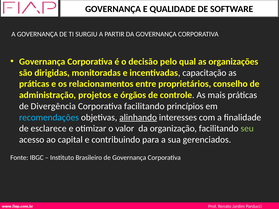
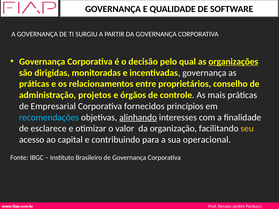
organizações underline: none -> present
incentivadas capacitação: capacitação -> governança
Divergência: Divergência -> Empresarial
Corporativa facilitando: facilitando -> fornecidos
seu colour: light green -> yellow
gerenciados: gerenciados -> operacional
